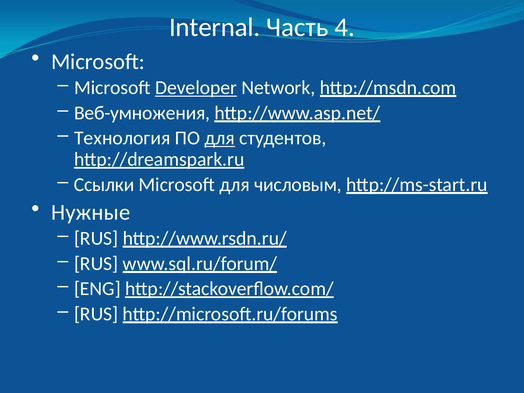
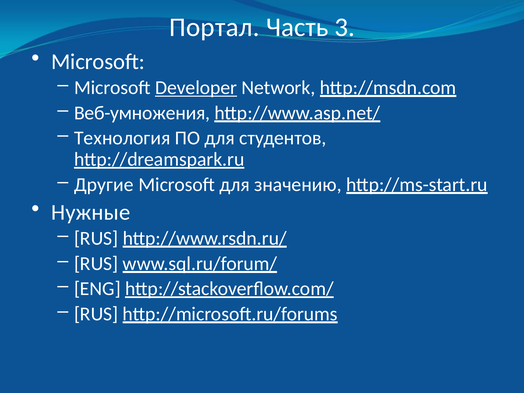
Internal: Internal -> Портал
4: 4 -> 3
для at (220, 138) underline: present -> none
Ссылки: Ссылки -> Другие
числовым: числовым -> значению
